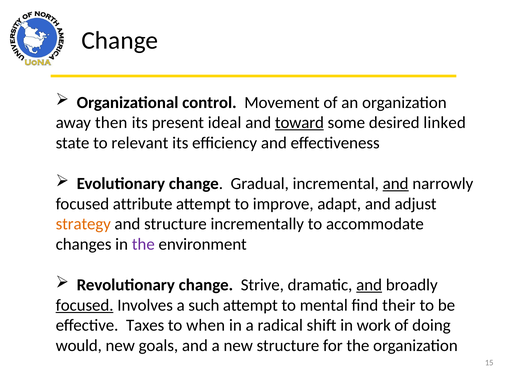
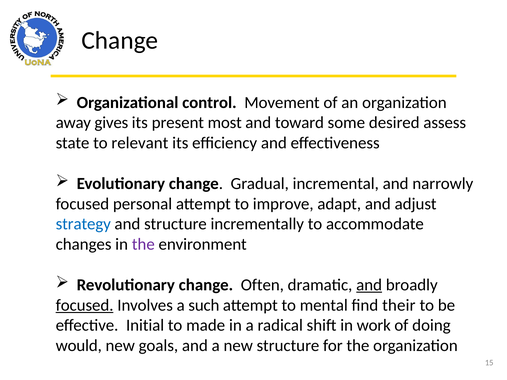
then: then -> gives
ideal: ideal -> most
toward underline: present -> none
linked: linked -> assess
and at (396, 184) underline: present -> none
attribute: attribute -> personal
strategy colour: orange -> blue
Strive: Strive -> Often
Taxes: Taxes -> Initial
when: when -> made
